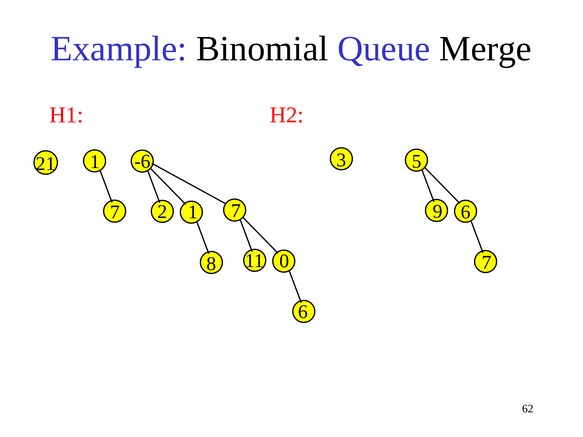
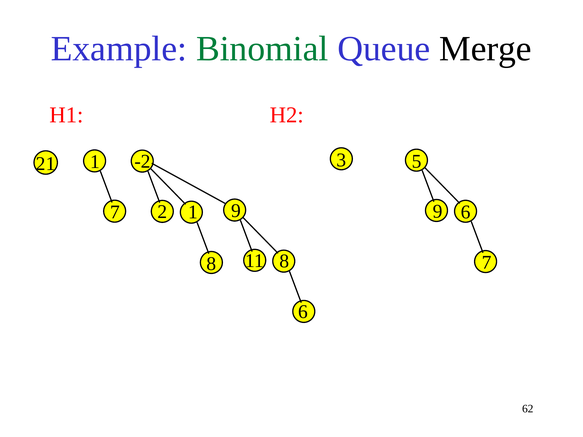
Binomial colour: black -> green
-6: -6 -> -2
2 1 7: 7 -> 9
11 0: 0 -> 8
